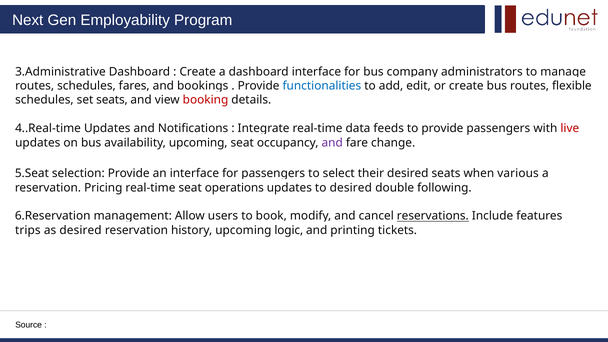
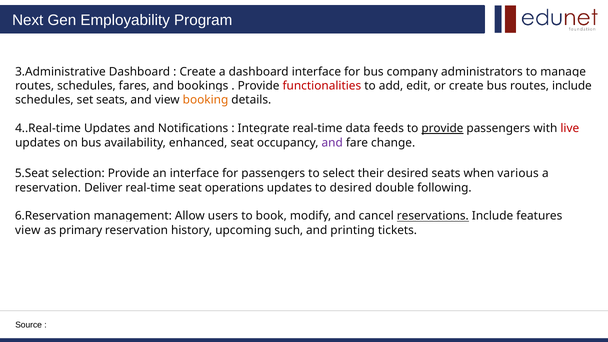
functionalities colour: blue -> red
routes flexible: flexible -> include
booking colour: red -> orange
provide at (442, 128) underline: none -> present
availability upcoming: upcoming -> enhanced
Pricing: Pricing -> Deliver
trips at (28, 230): trips -> view
as desired: desired -> primary
logic: logic -> such
